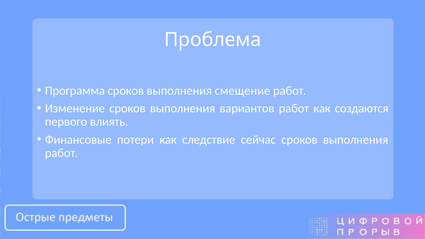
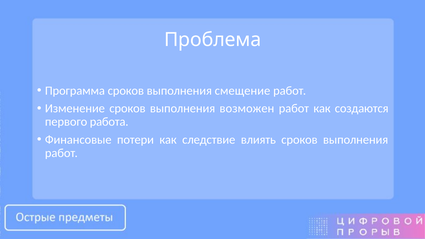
вариантов: вариантов -> возможен
влиять: влиять -> работа
сейчас: сейчас -> влиять
